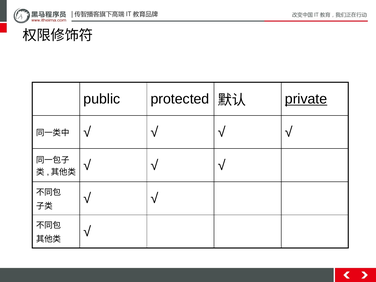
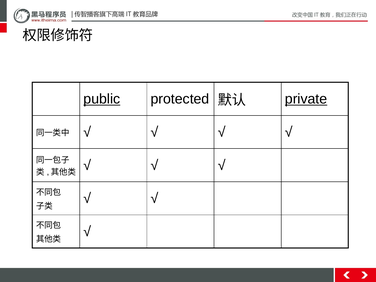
public underline: none -> present
